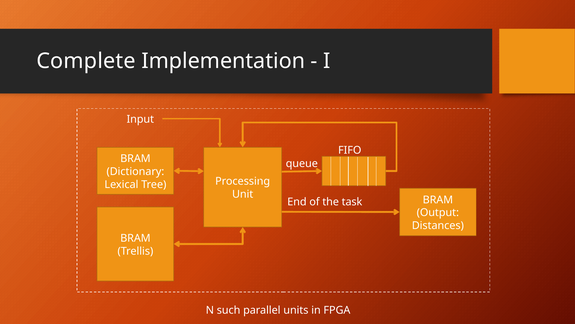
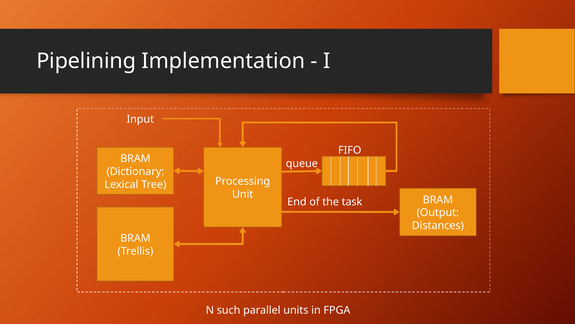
Complete: Complete -> Pipelining
